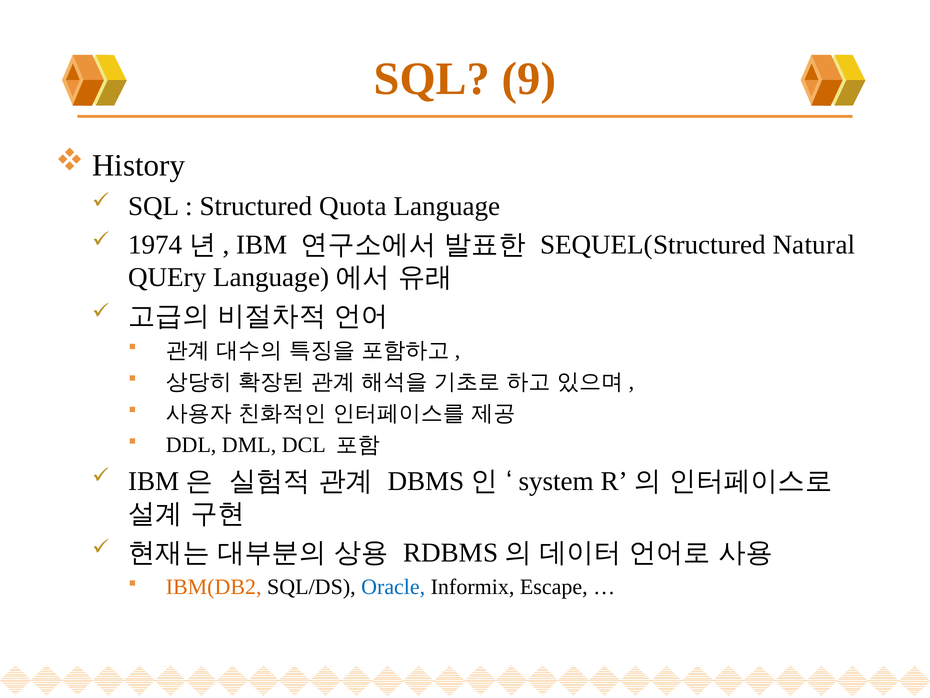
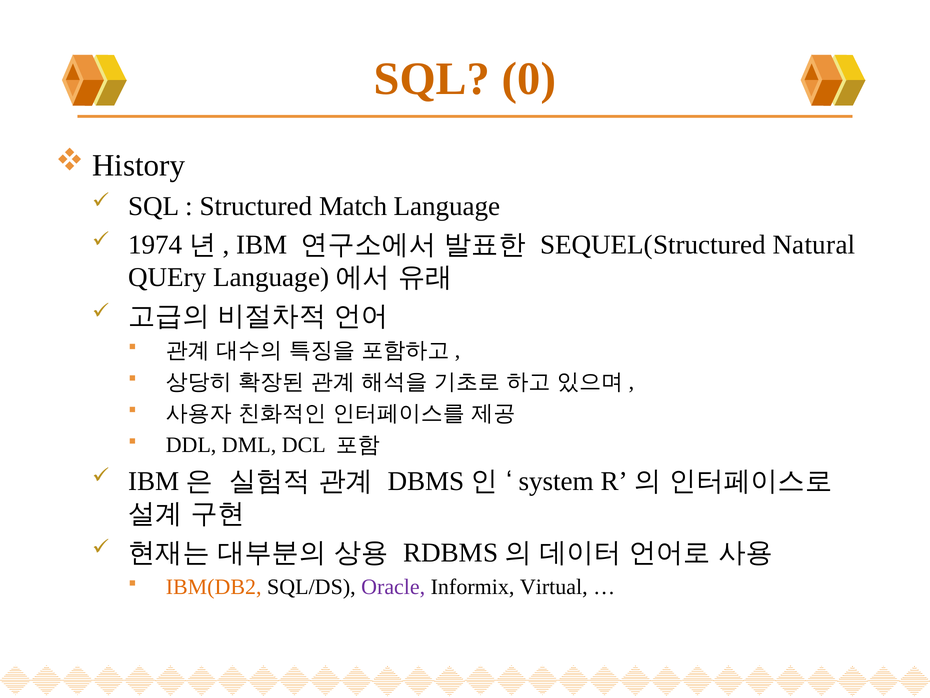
9: 9 -> 0
Quota: Quota -> Match
Oracle colour: blue -> purple
Escape: Escape -> Virtual
